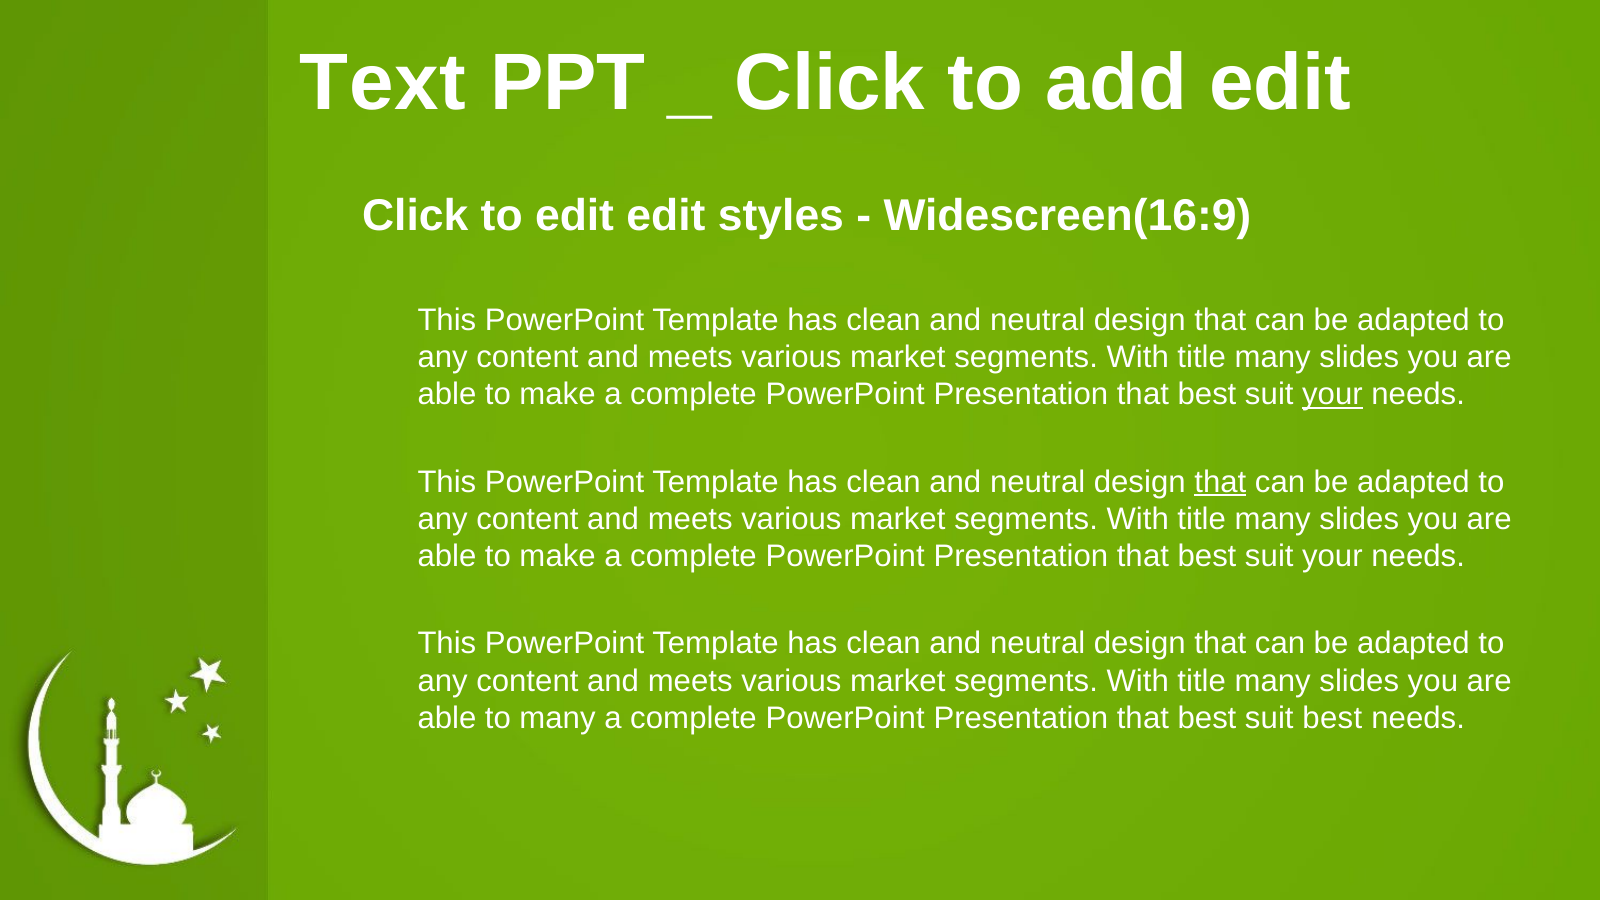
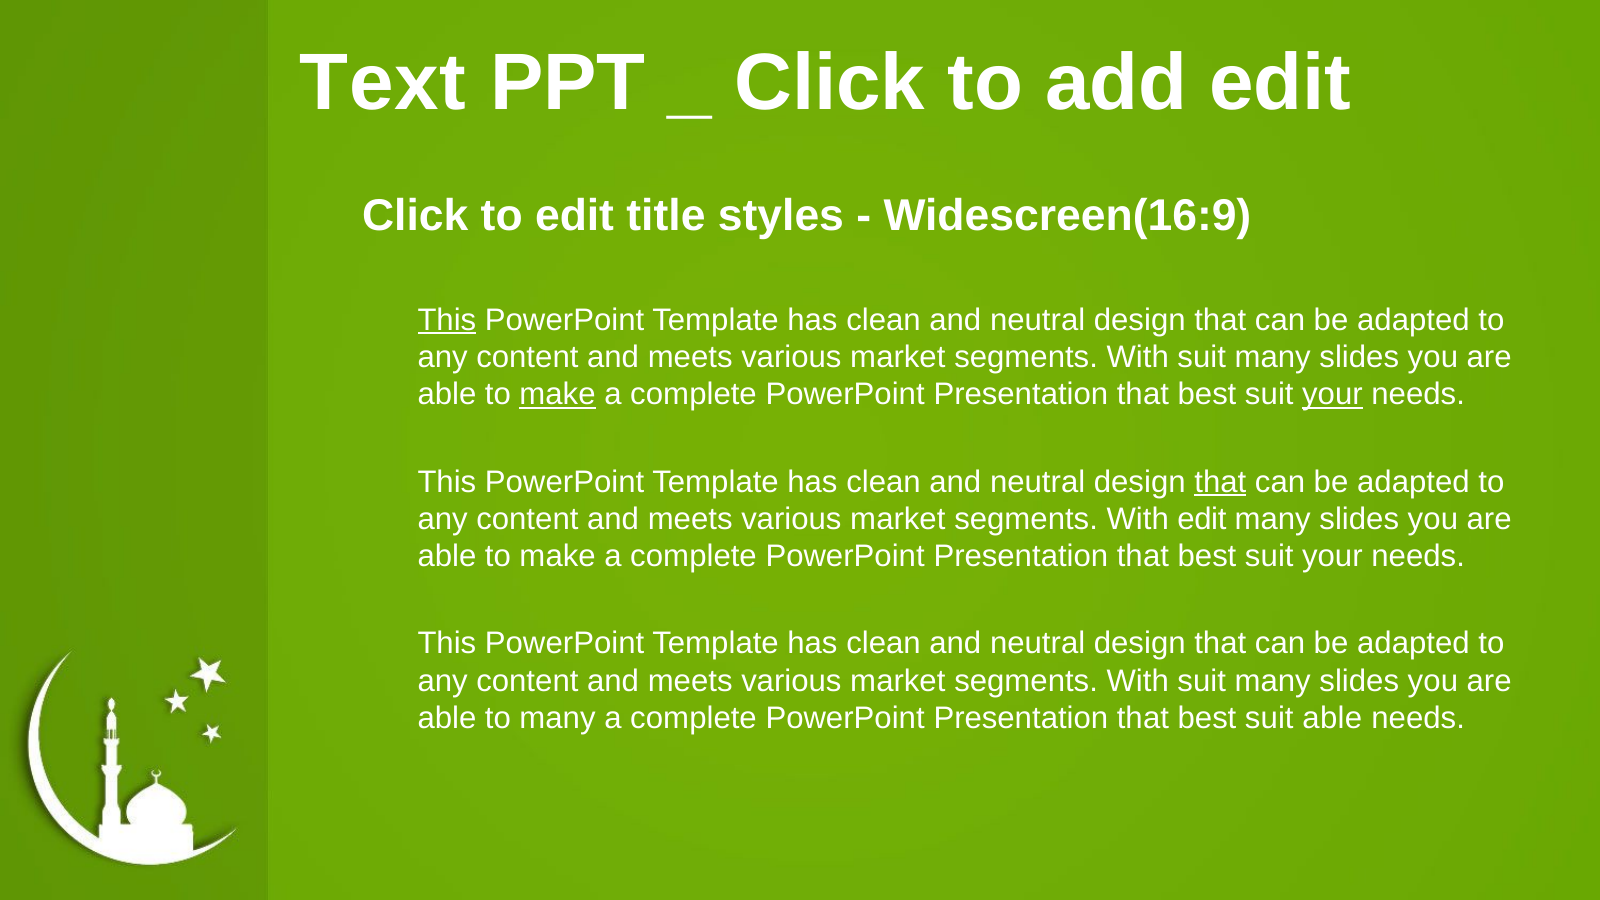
edit edit: edit -> title
This at (447, 320) underline: none -> present
title at (1202, 357): title -> suit
make at (558, 395) underline: none -> present
title at (1202, 519): title -> edit
title at (1202, 681): title -> suit
suit best: best -> able
